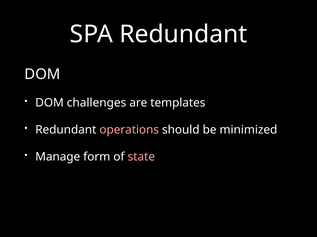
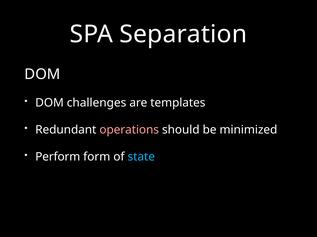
SPA Redundant: Redundant -> Separation
Manage: Manage -> Perform
state colour: pink -> light blue
